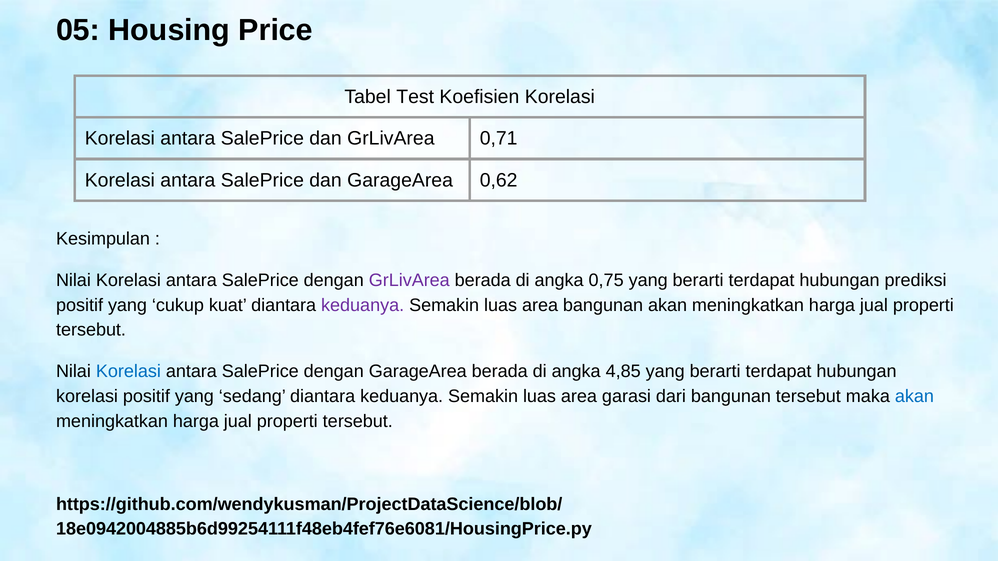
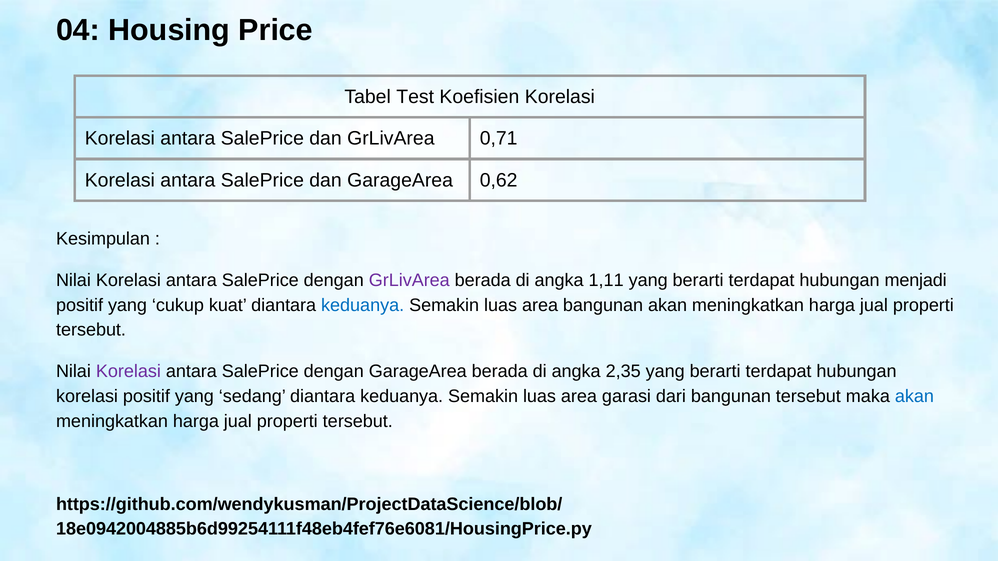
05: 05 -> 04
0,75: 0,75 -> 1,11
prediksi: prediksi -> menjadi
keduanya at (363, 305) colour: purple -> blue
Korelasi at (128, 372) colour: blue -> purple
4,85: 4,85 -> 2,35
